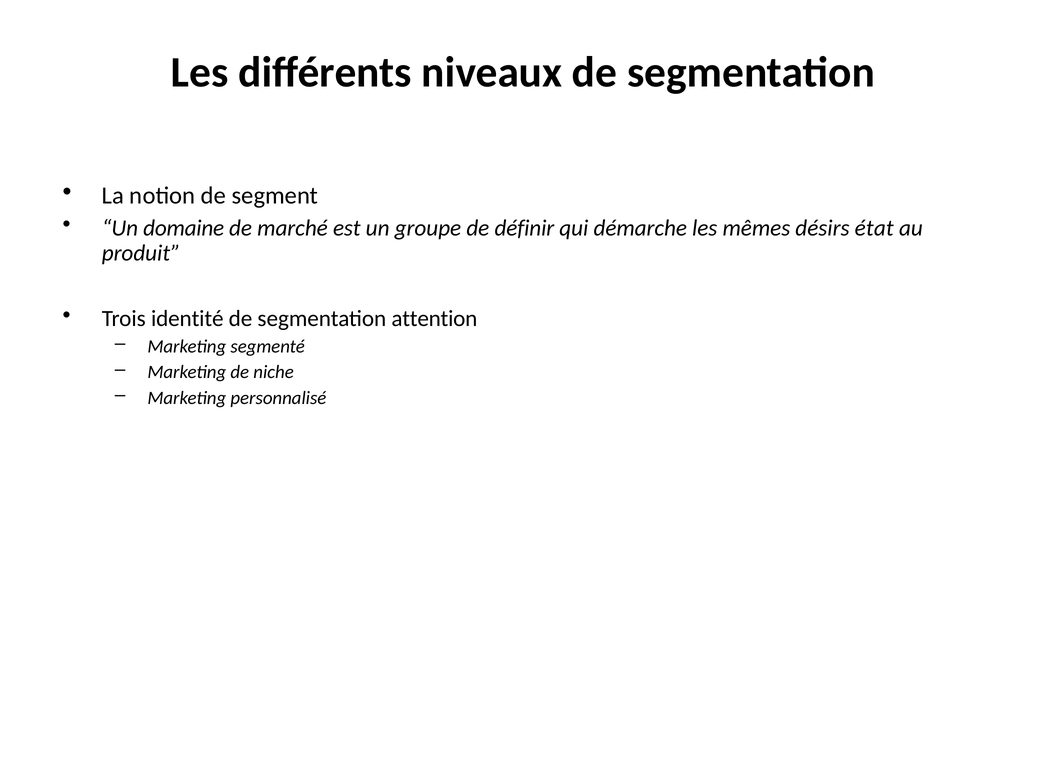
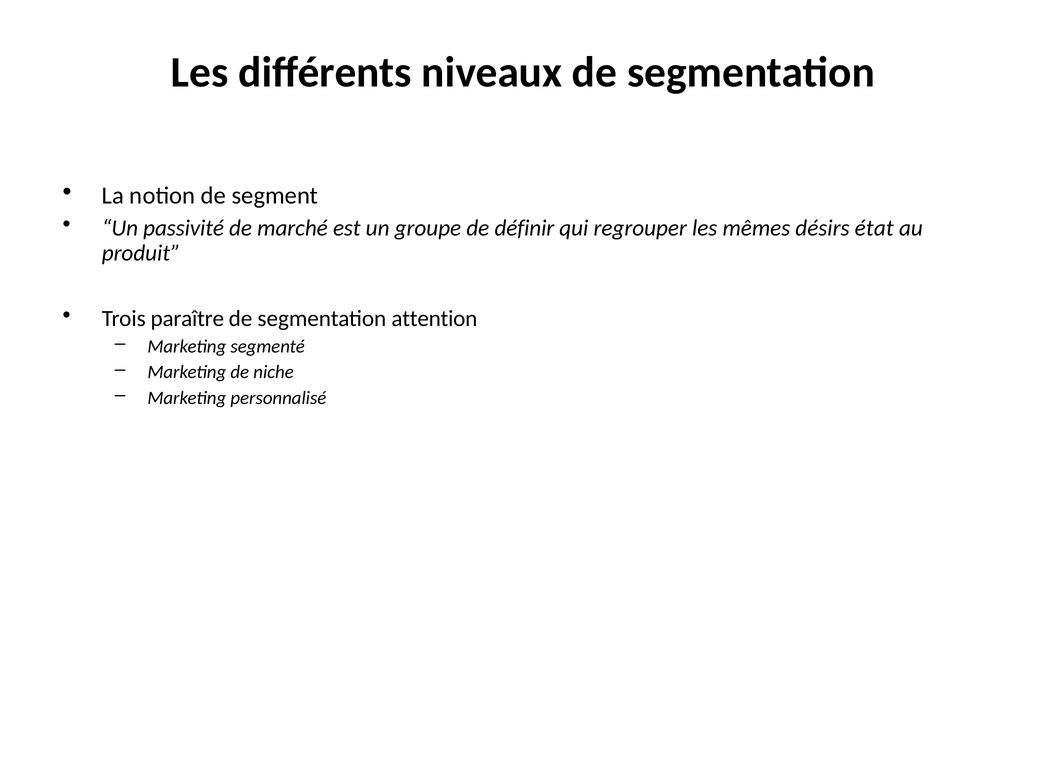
domaine: domaine -> passivité
démarche: démarche -> regrouper
identité: identité -> paraître
